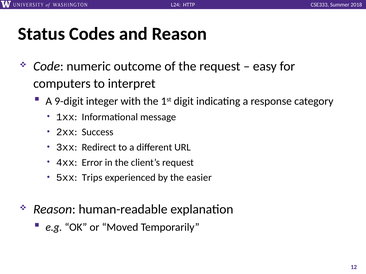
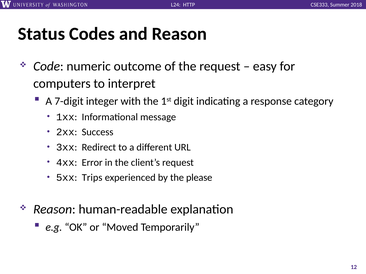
9-digit: 9-digit -> 7-digit
easier: easier -> please
